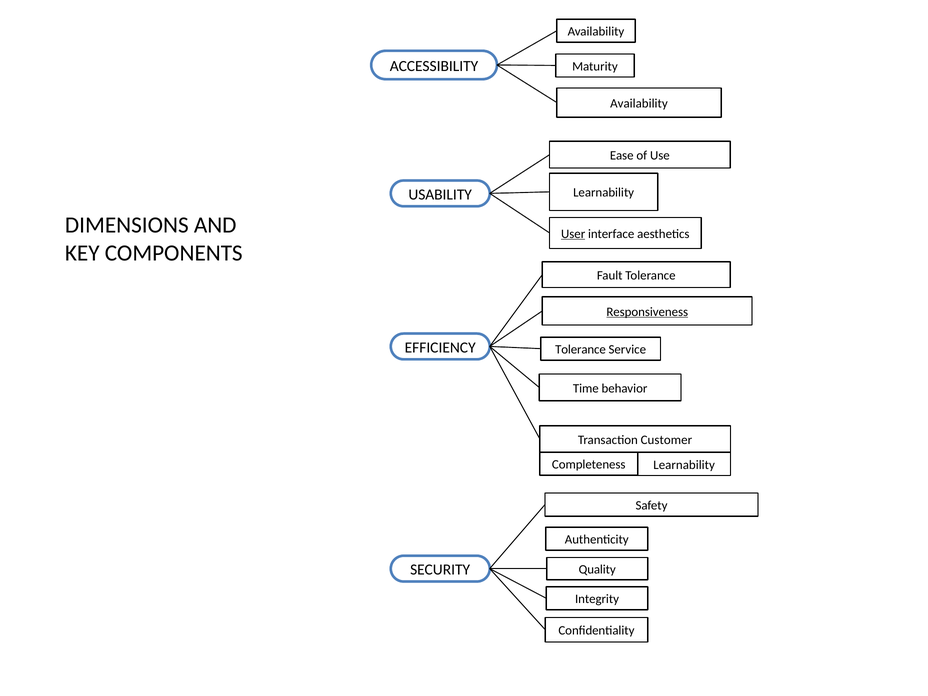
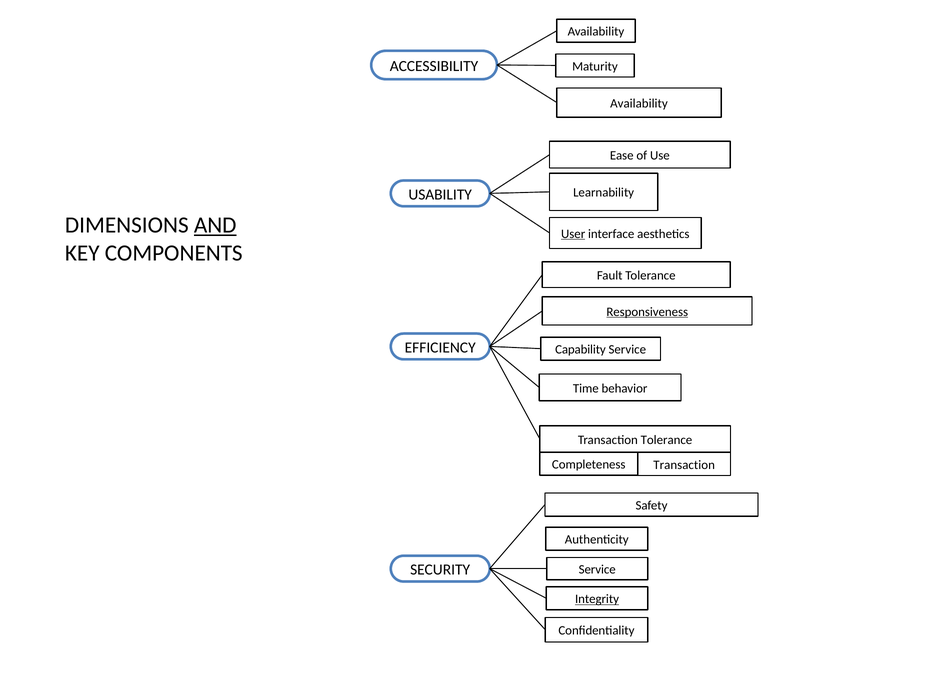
AND underline: none -> present
Tolerance at (580, 350): Tolerance -> Capability
Transaction Customer: Customer -> Tolerance
Completeness Learnability: Learnability -> Transaction
Quality at (597, 570): Quality -> Service
Integrity underline: none -> present
